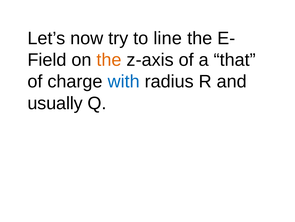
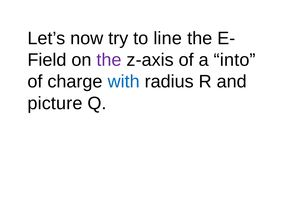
the at (109, 60) colour: orange -> purple
that: that -> into
usually: usually -> picture
